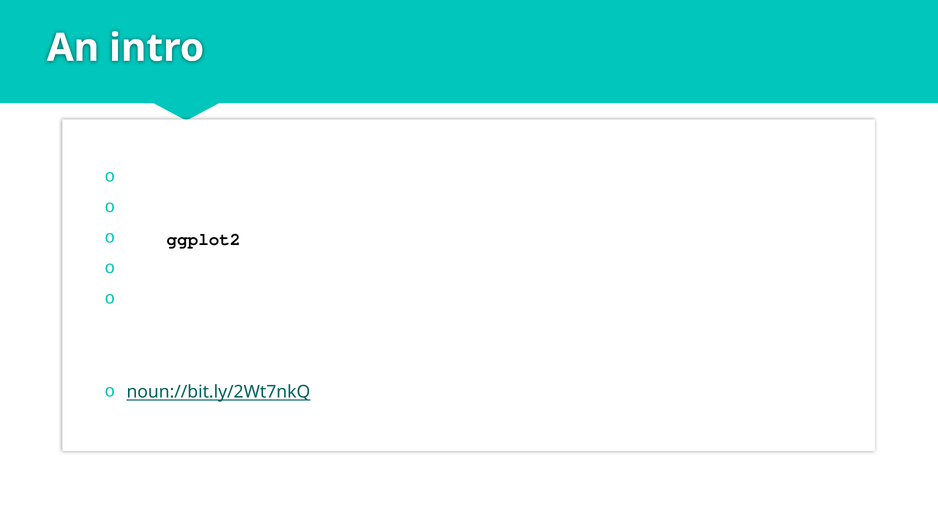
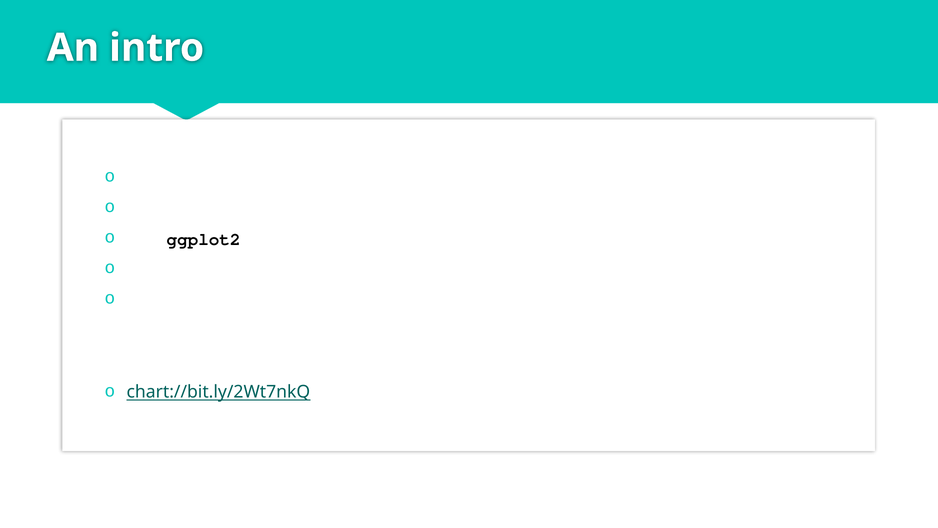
noun://bit.ly/2Wt7nkQ: noun://bit.ly/2Wt7nkQ -> chart://bit.ly/2Wt7nkQ
